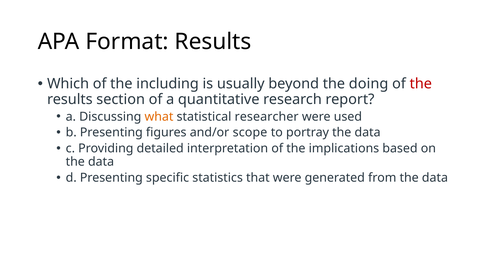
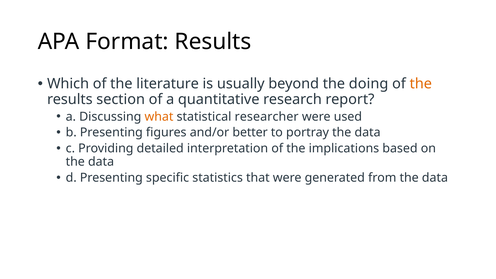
including: including -> literature
the at (421, 84) colour: red -> orange
scope: scope -> better
